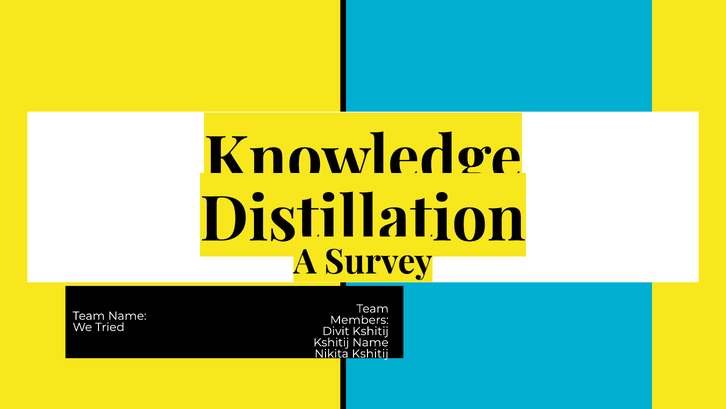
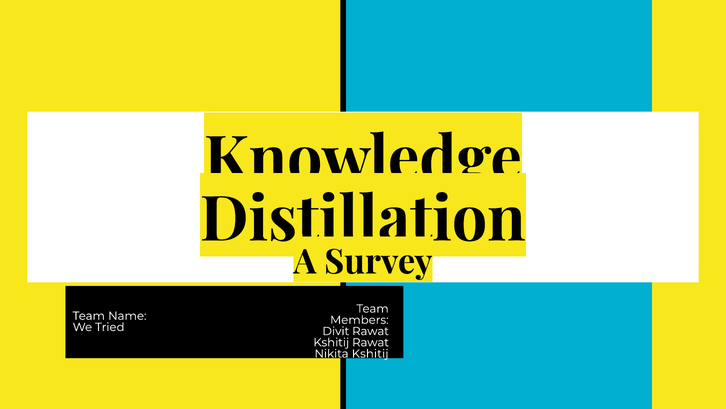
Divit Kshitij: Kshitij -> Rawat
Kshitij Name: Name -> Rawat
